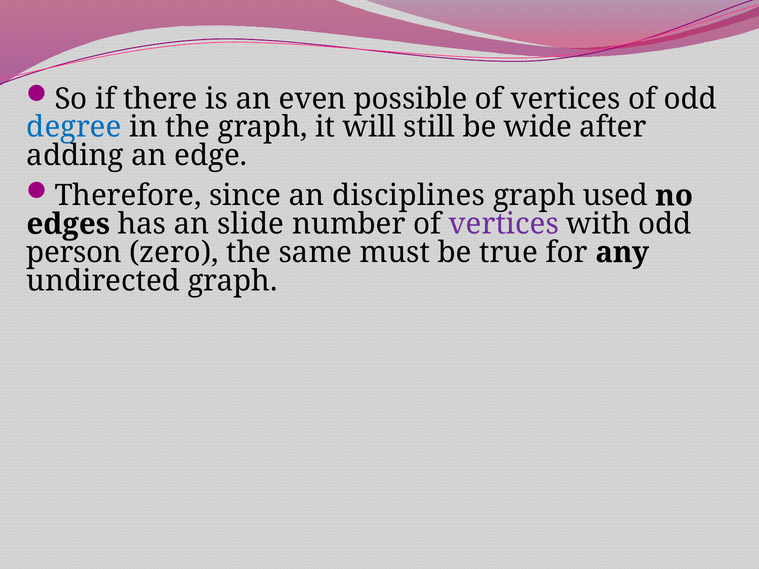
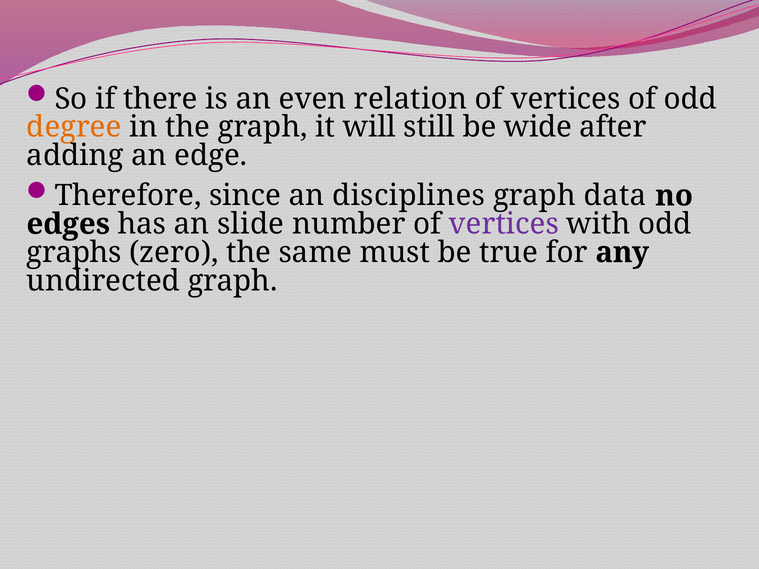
possible: possible -> relation
degree colour: blue -> orange
used: used -> data
person: person -> graphs
